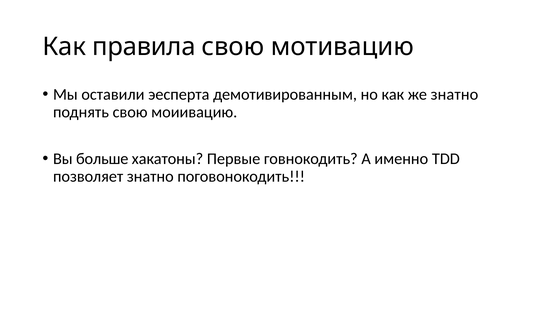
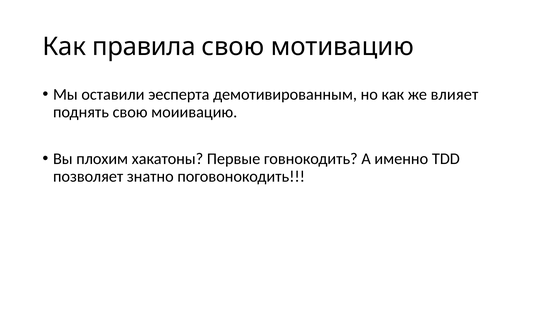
же знатно: знатно -> влияет
больше: больше -> плохим
